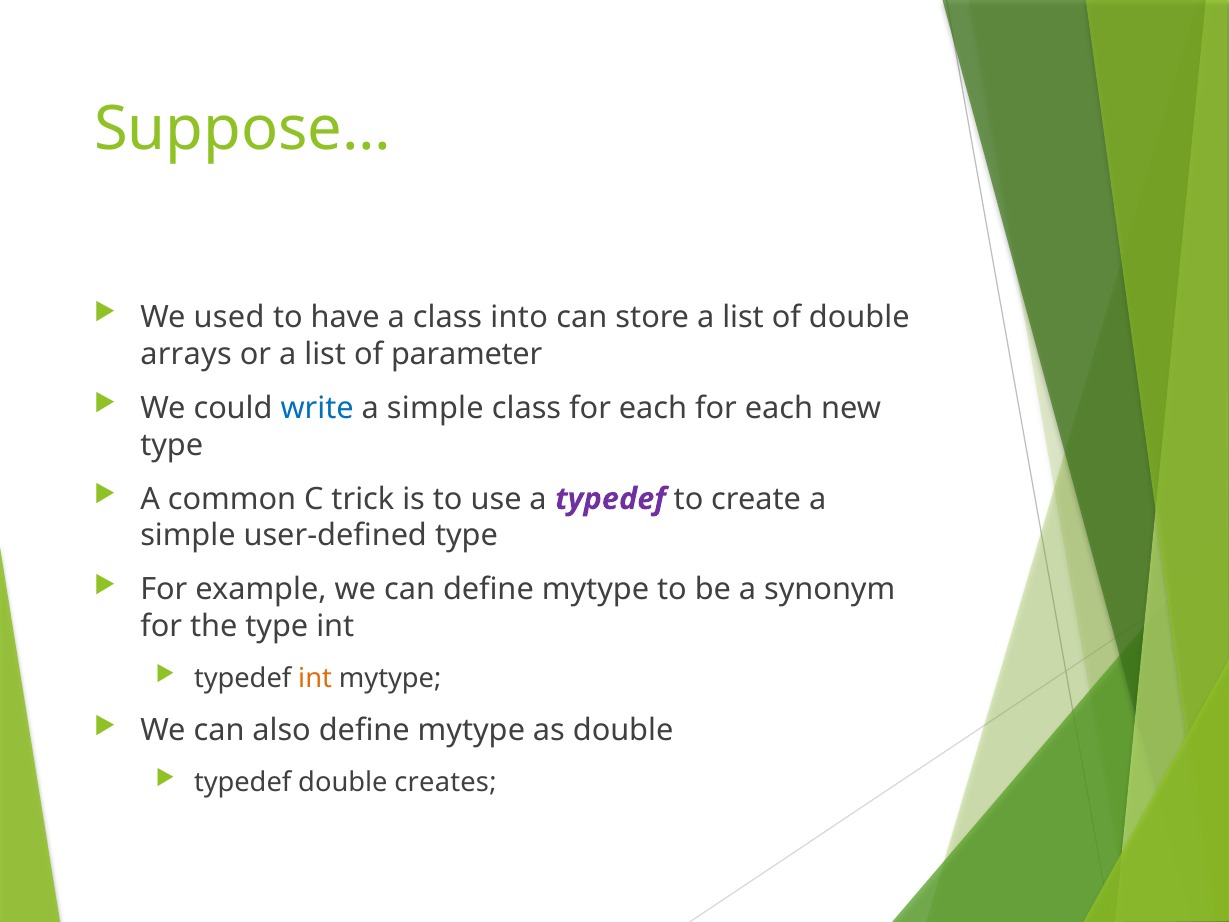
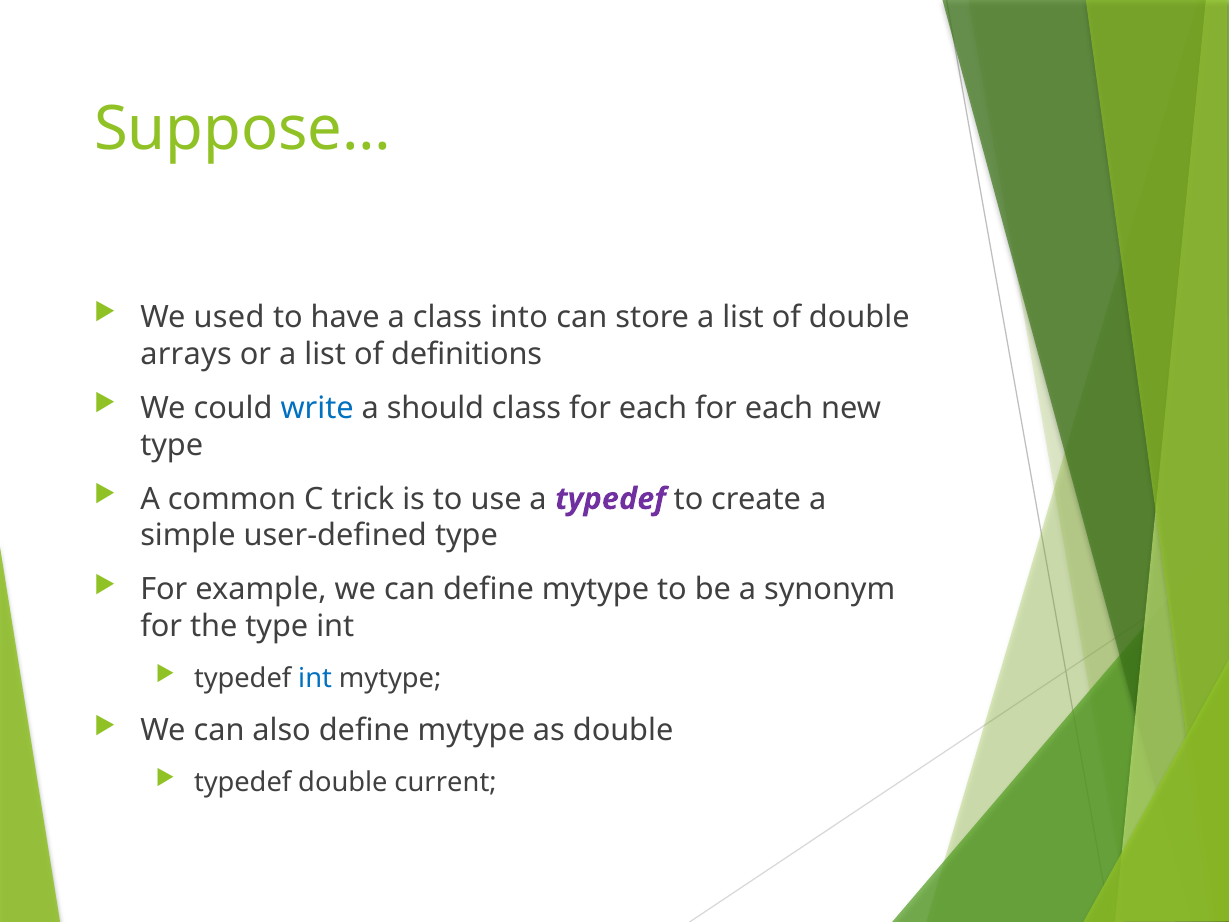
parameter: parameter -> definitions
simple at (435, 408): simple -> should
int at (315, 678) colour: orange -> blue
creates: creates -> current
